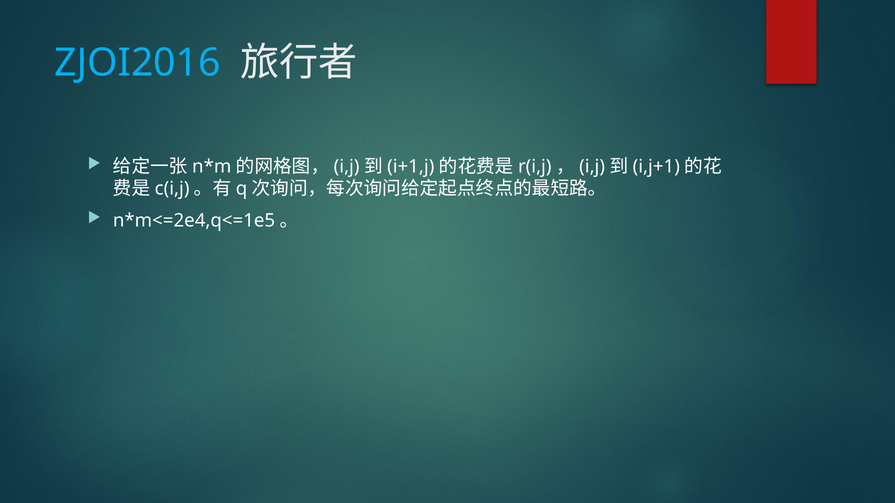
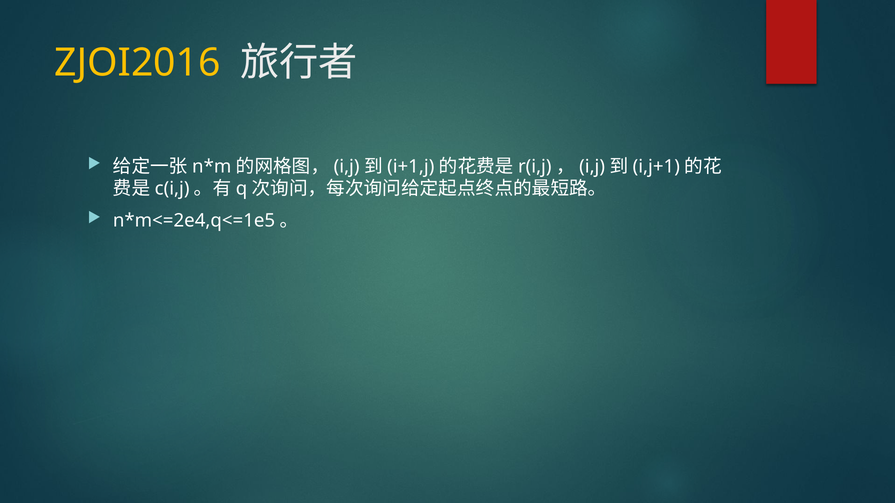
ZJOI2016 colour: light blue -> yellow
